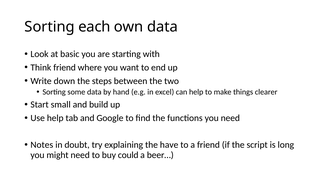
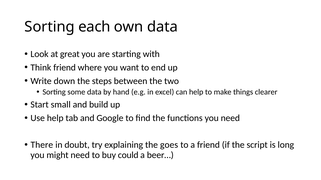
basic: basic -> great
Notes: Notes -> There
have: have -> goes
